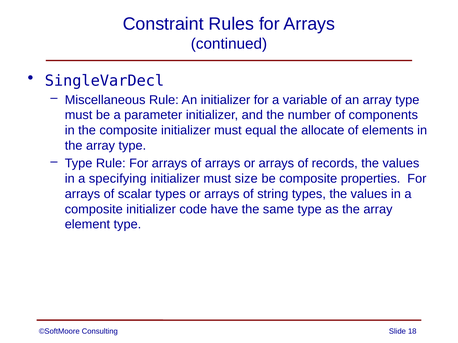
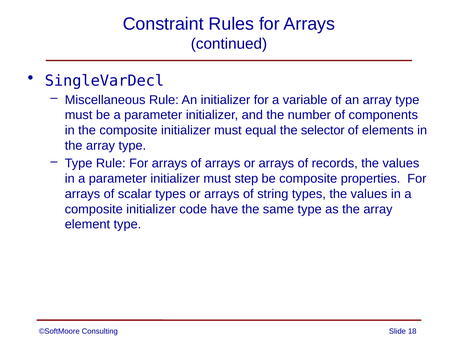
allocate: allocate -> selector
in a specifying: specifying -> parameter
size: size -> step
